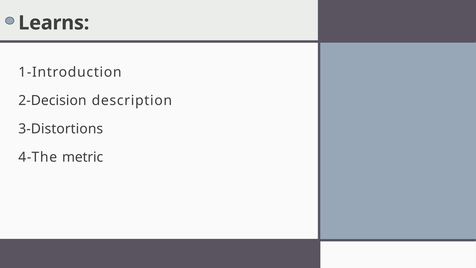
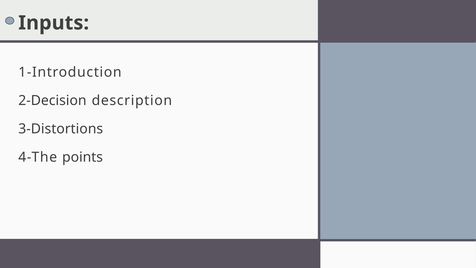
Learns: Learns -> Inputs
metric: metric -> points
